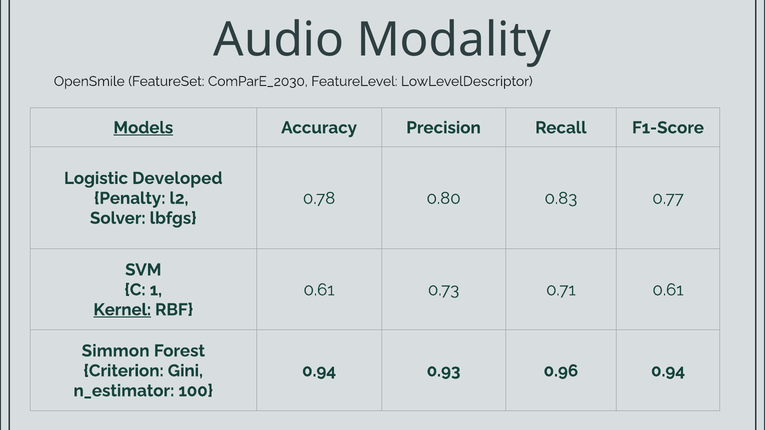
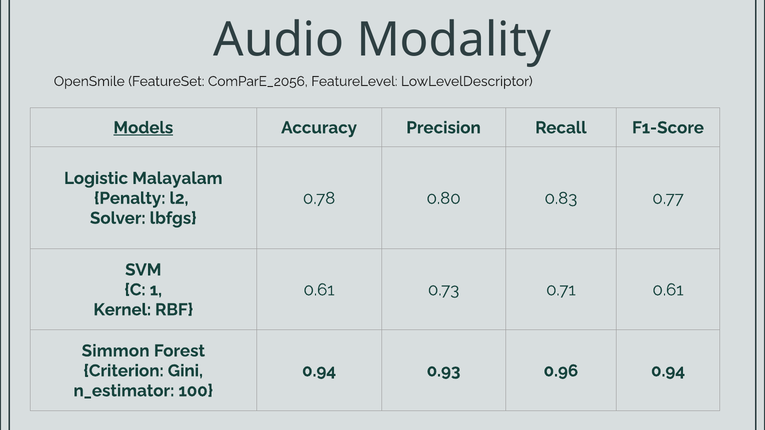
ComParE_2030: ComParE_2030 -> ComParE_2056
Developed: Developed -> Malayalam
Kernel underline: present -> none
